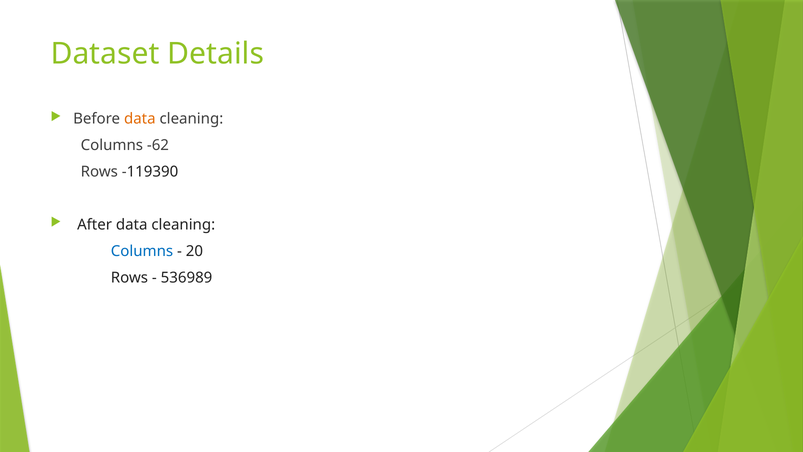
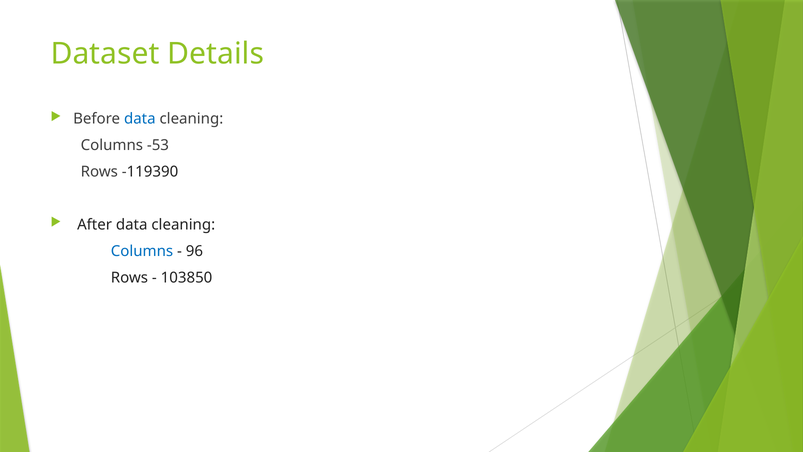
data at (140, 119) colour: orange -> blue
-62: -62 -> -53
20: 20 -> 96
536989: 536989 -> 103850
